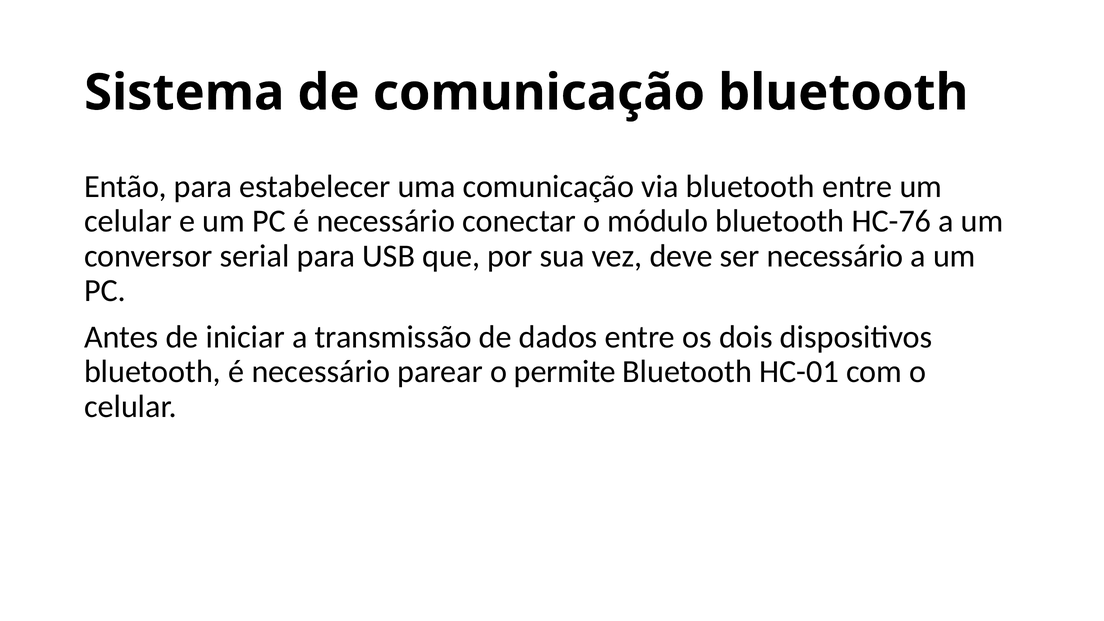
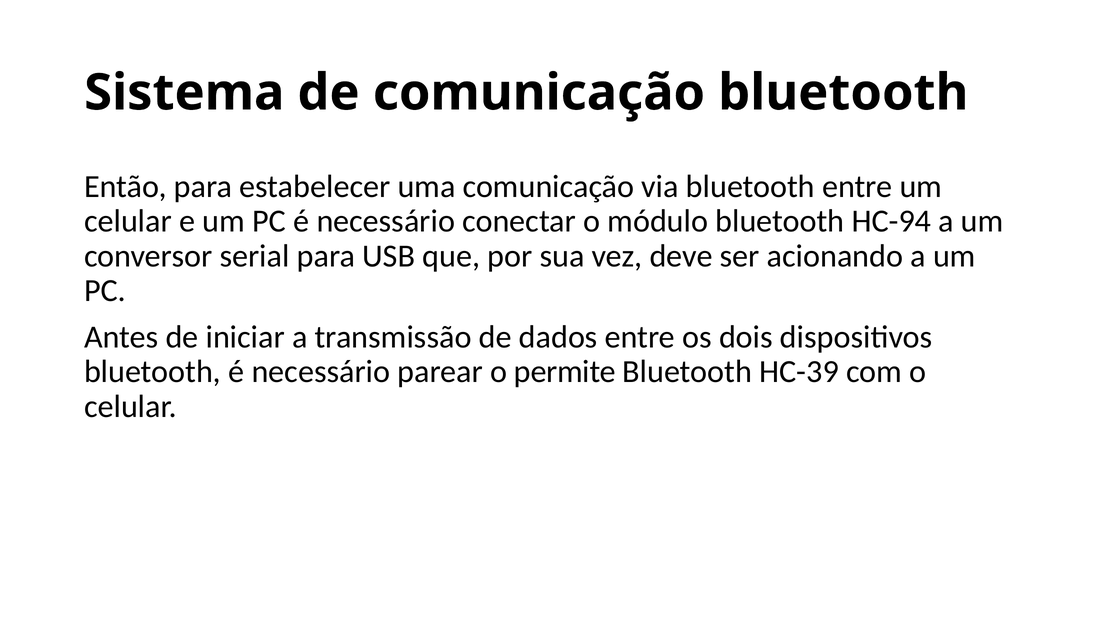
HC-76: HC-76 -> HC-94
ser necessário: necessário -> acionando
HC-01: HC-01 -> HC-39
